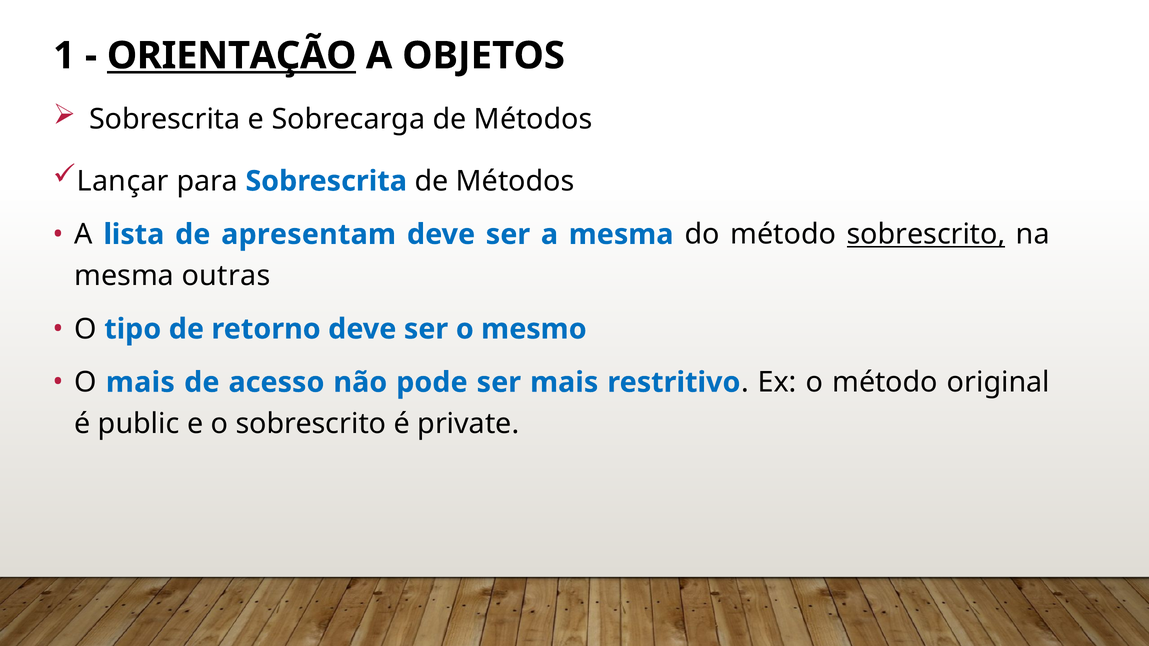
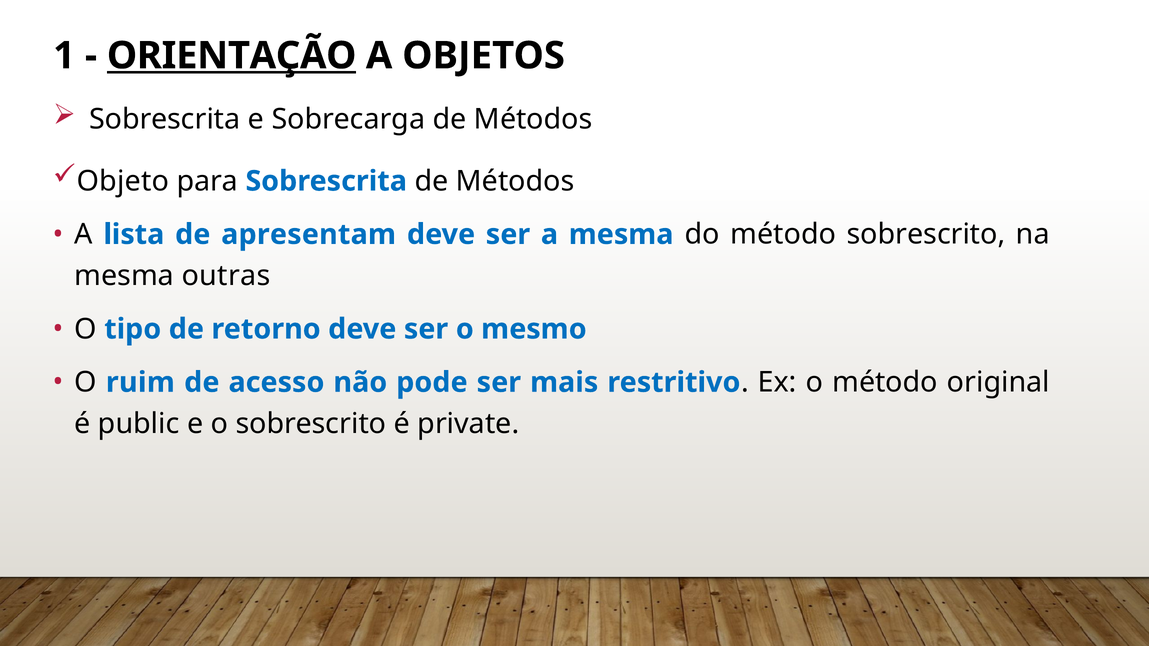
Lançar: Lançar -> Objeto
sobrescrito at (926, 235) underline: present -> none
O mais: mais -> ruim
